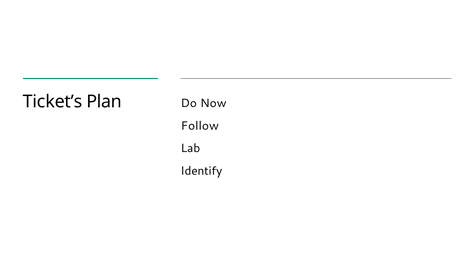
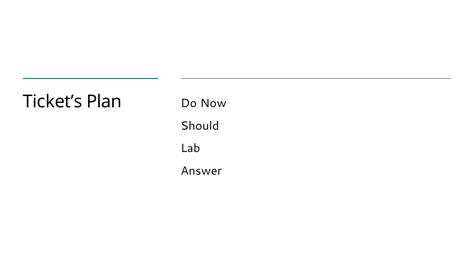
Follow: Follow -> Should
Identify: Identify -> Answer
